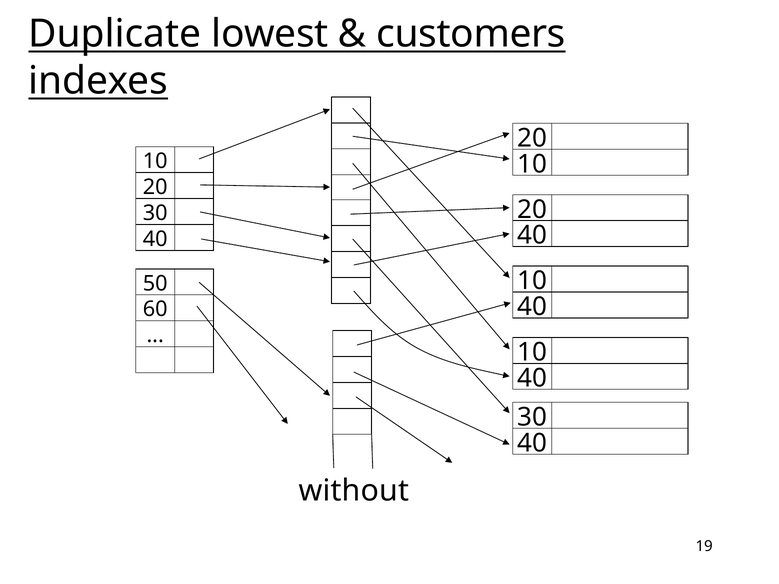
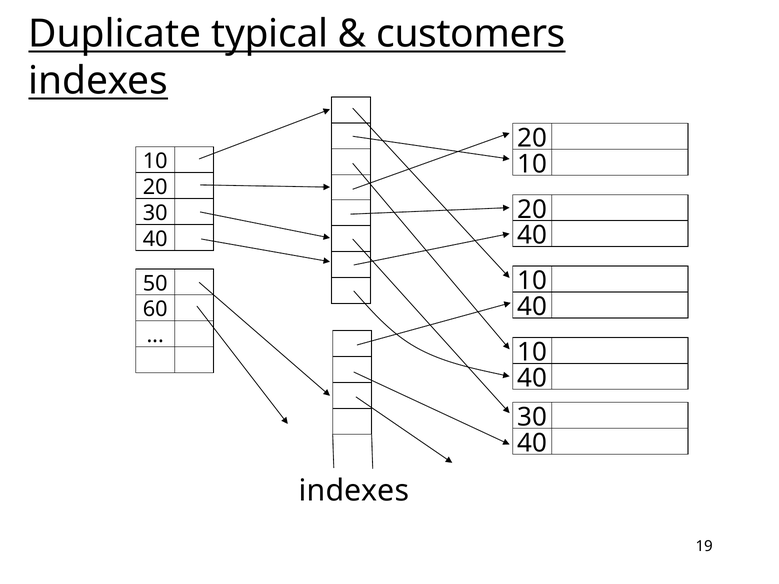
lowest: lowest -> typical
without at (354, 491): without -> indexes
